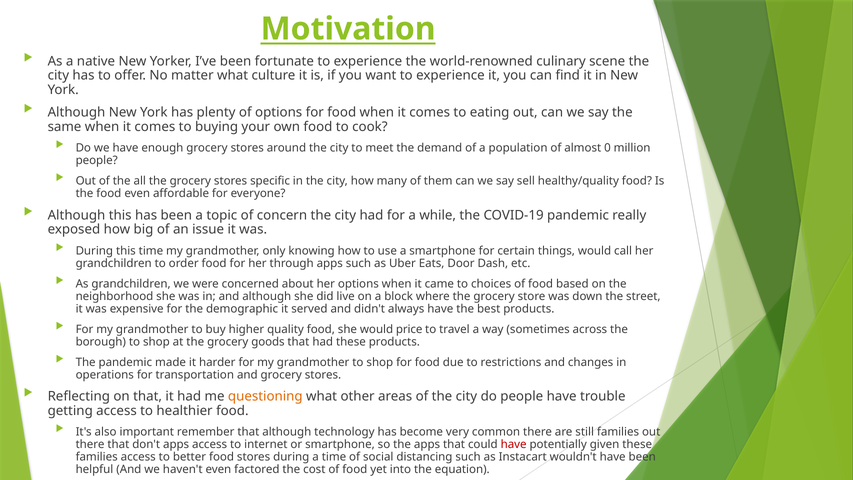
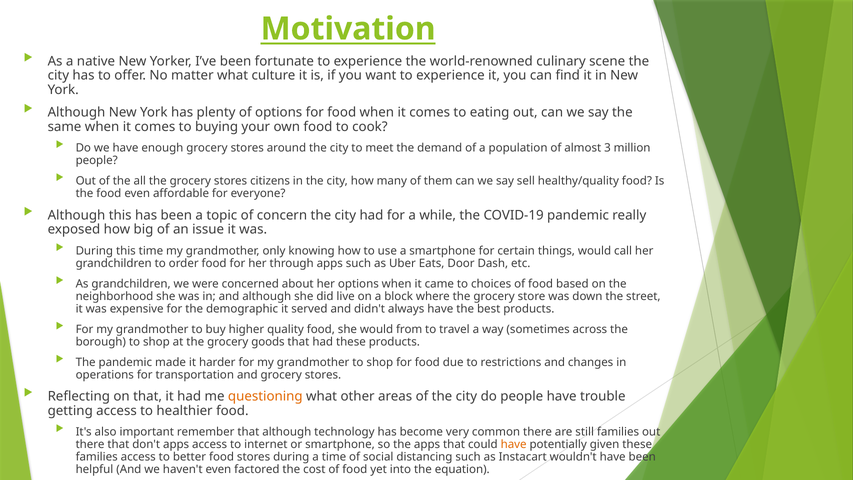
0: 0 -> 3
specific: specific -> citizens
price: price -> from
have at (514, 444) colour: red -> orange
